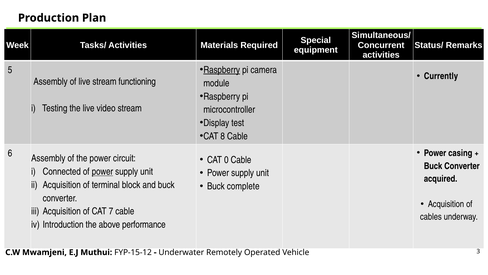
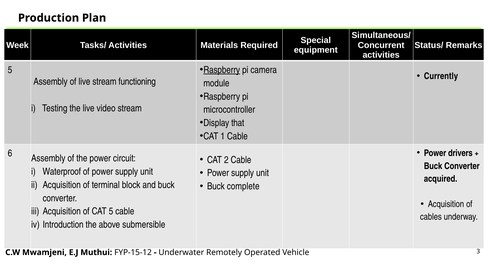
test: test -> that
8: 8 -> 1
casing: casing -> drivers
0: 0 -> 2
Connected: Connected -> Waterproof
power at (102, 171) underline: present -> none
CAT 7: 7 -> 5
performance: performance -> submersible
